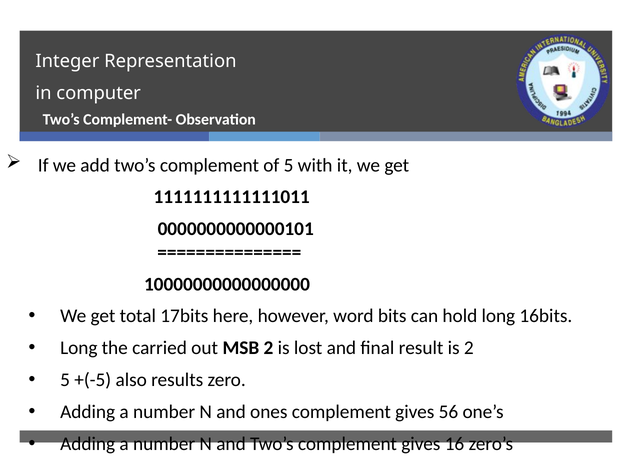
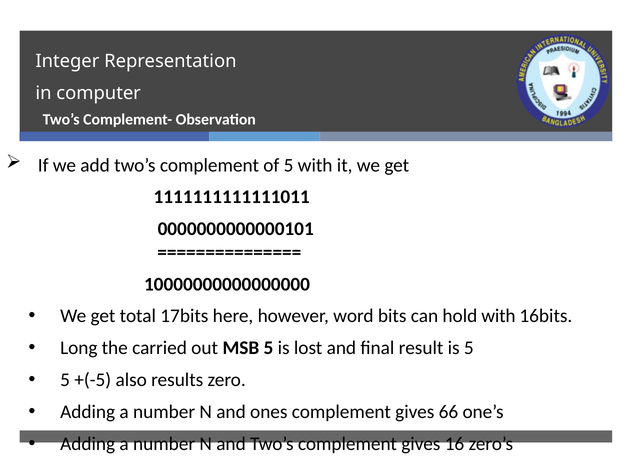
hold long: long -> with
MSB 2: 2 -> 5
is 2: 2 -> 5
56: 56 -> 66
